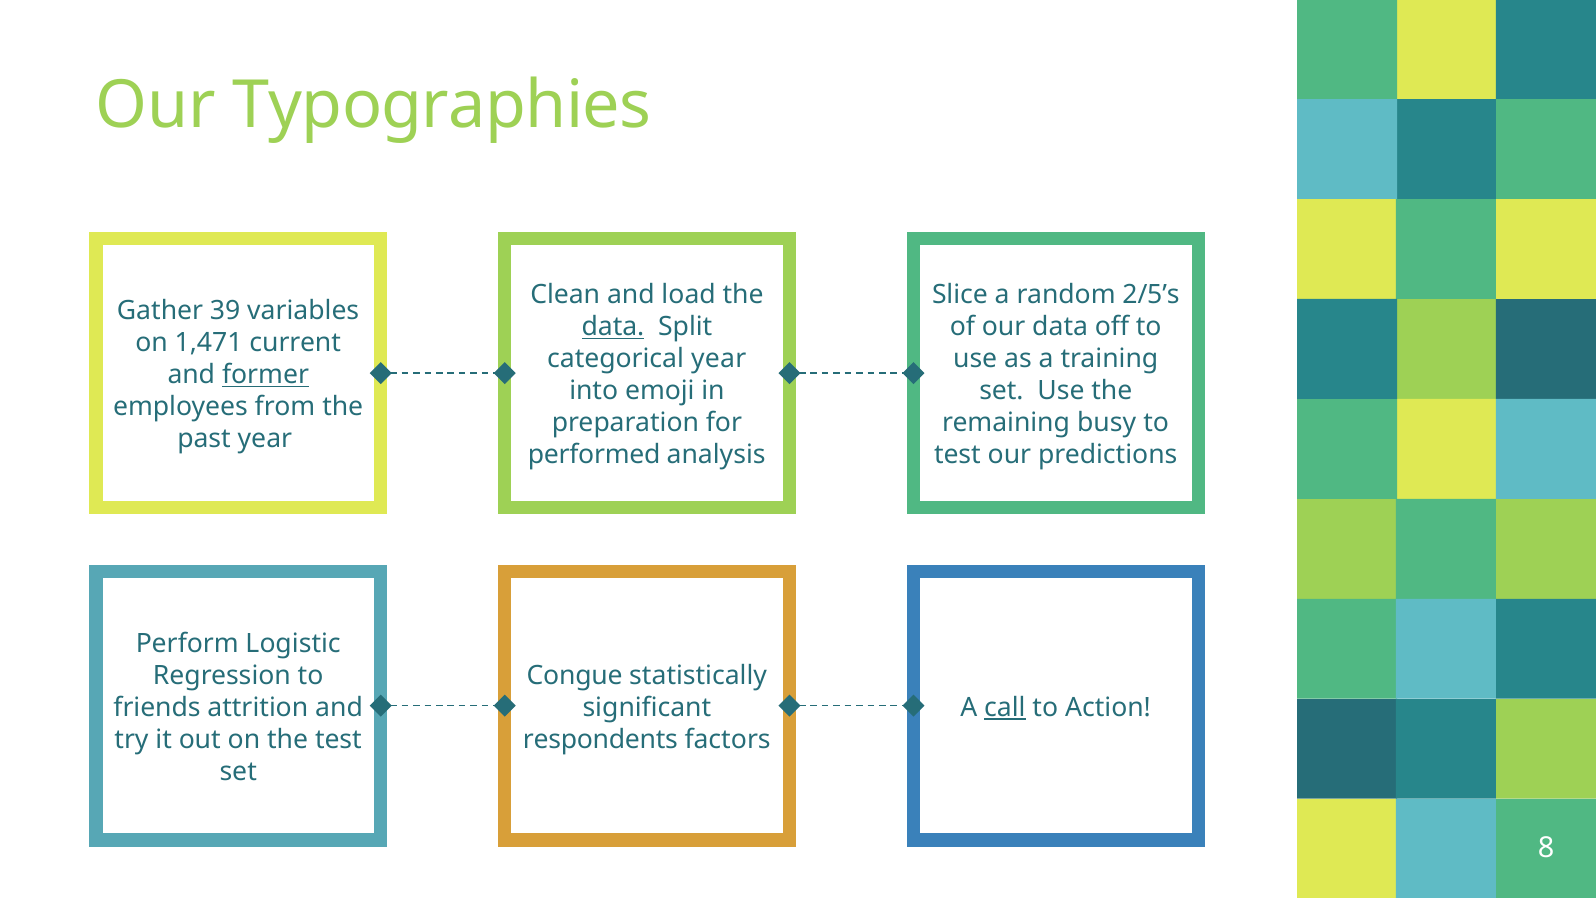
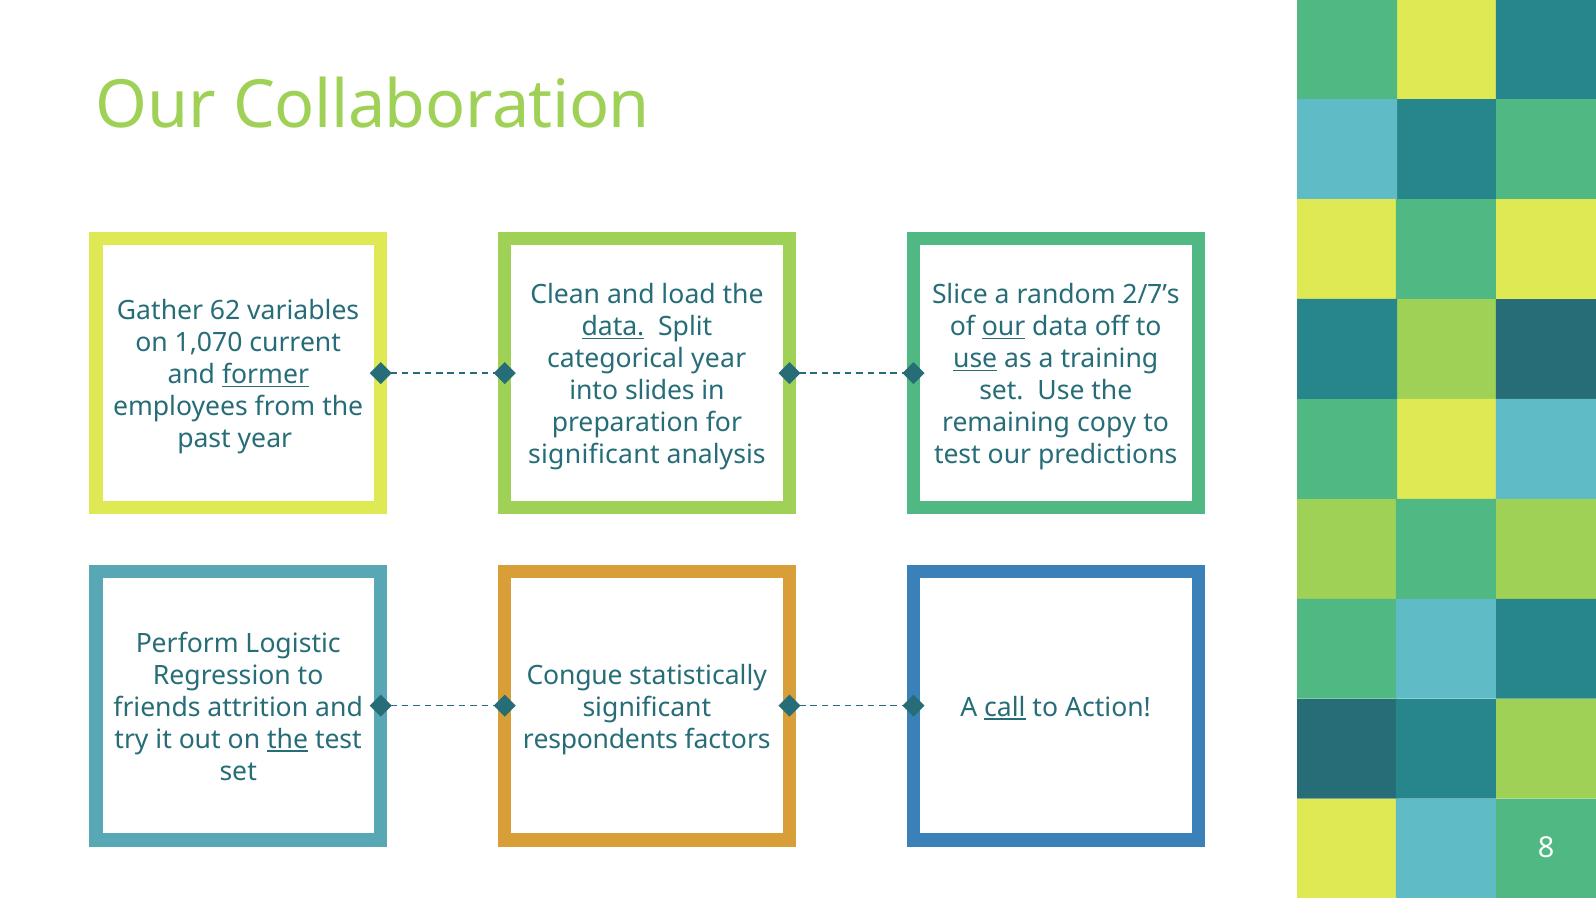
Typographies: Typographies -> Collaboration
2/5’s: 2/5’s -> 2/7’s
39: 39 -> 62
our at (1004, 327) underline: none -> present
1,471: 1,471 -> 1,070
use at (975, 359) underline: none -> present
emoji: emoji -> slides
busy: busy -> copy
performed at (594, 455): performed -> significant
the at (288, 739) underline: none -> present
